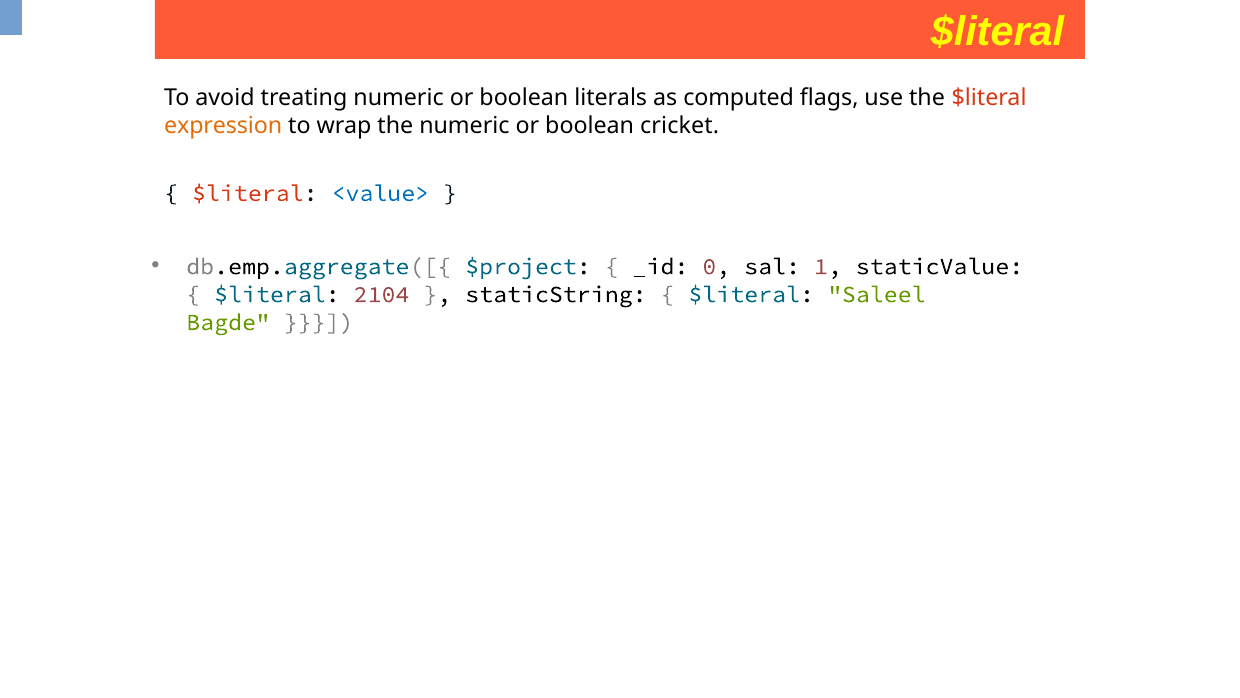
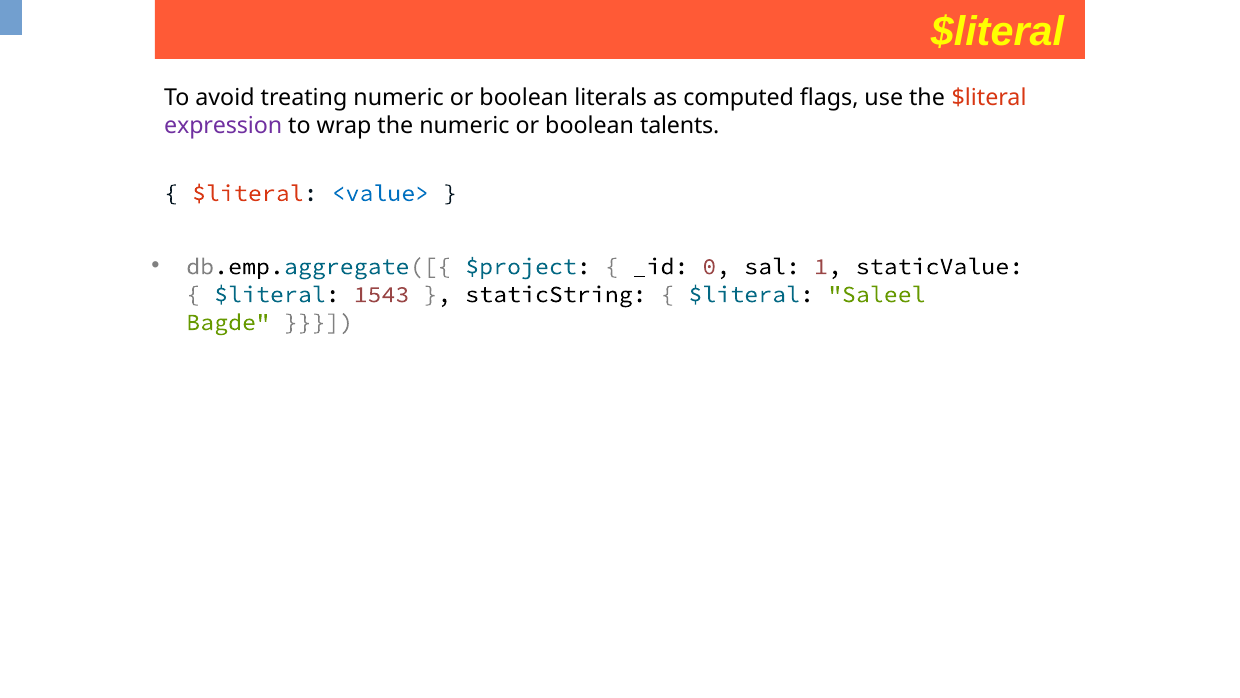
expression colour: orange -> purple
cricket: cricket -> talents
2104: 2104 -> 1543
